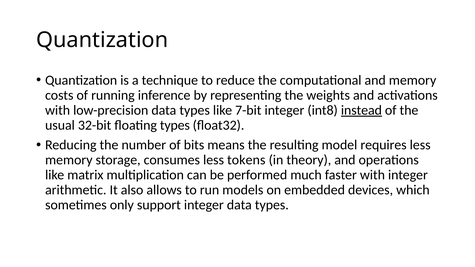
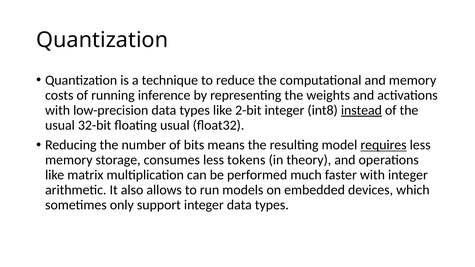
7-bit: 7-bit -> 2-bit
floating types: types -> usual
requires underline: none -> present
